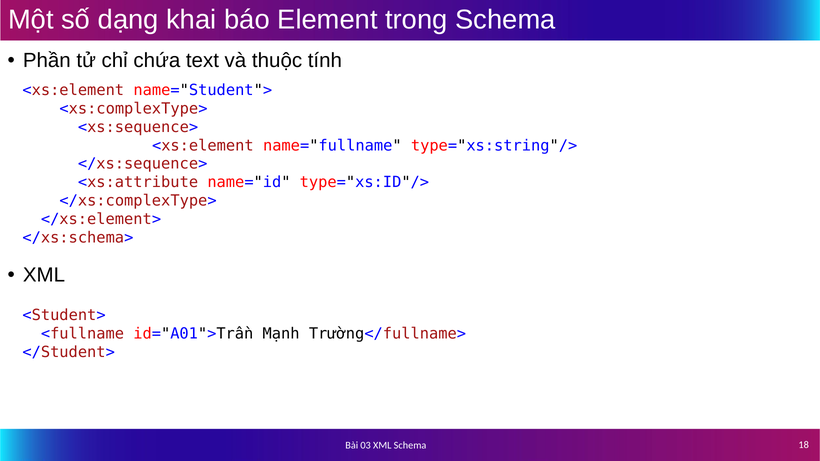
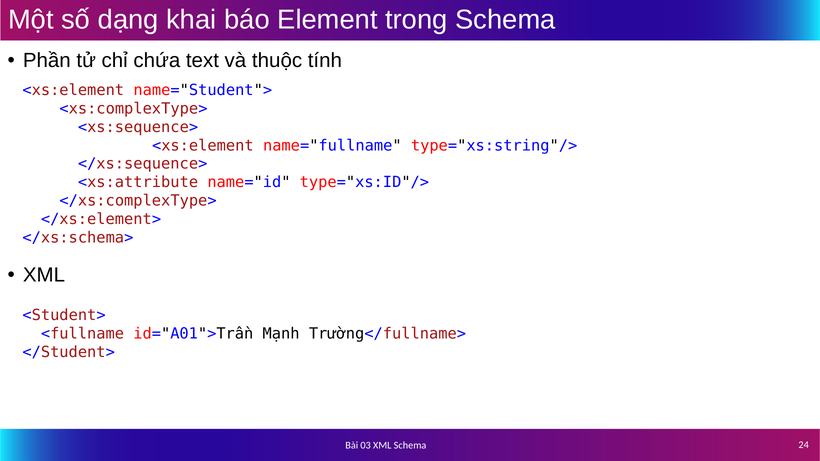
18: 18 -> 24
